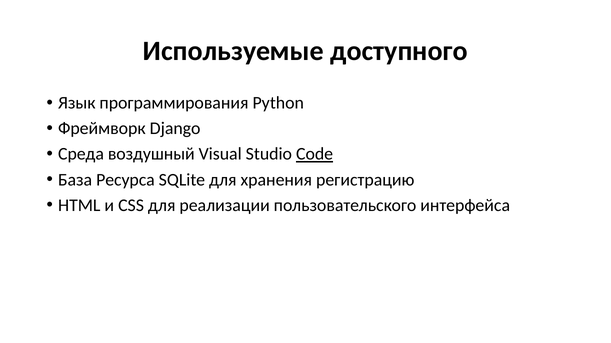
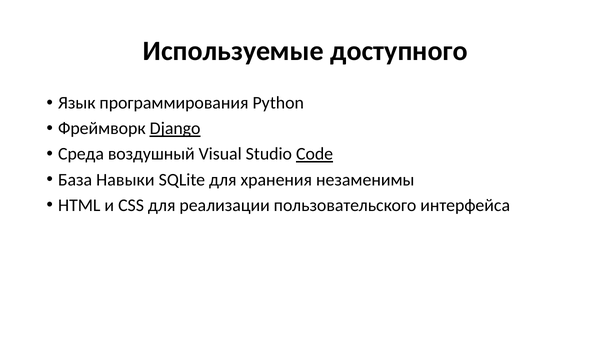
Django underline: none -> present
Ресурса: Ресурса -> Навыки
регистрацию: регистрацию -> незаменимы
